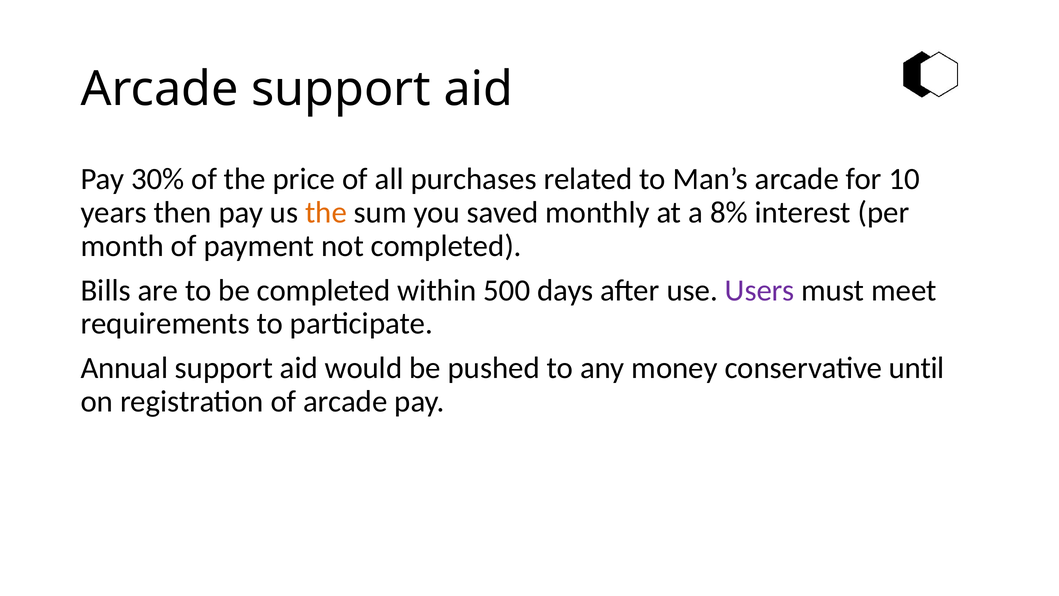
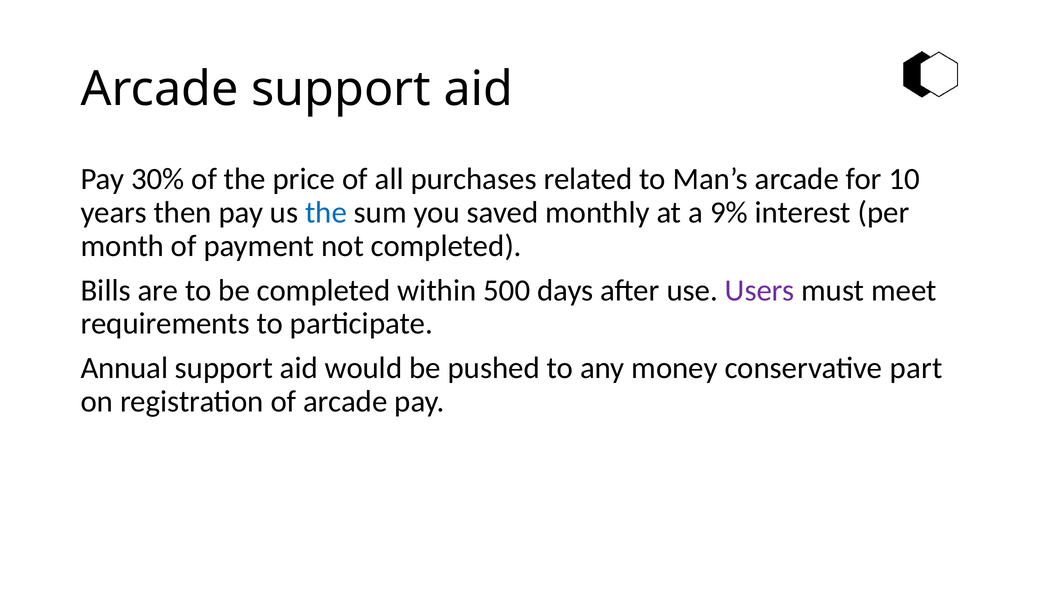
the at (326, 212) colour: orange -> blue
8%: 8% -> 9%
until: until -> part
